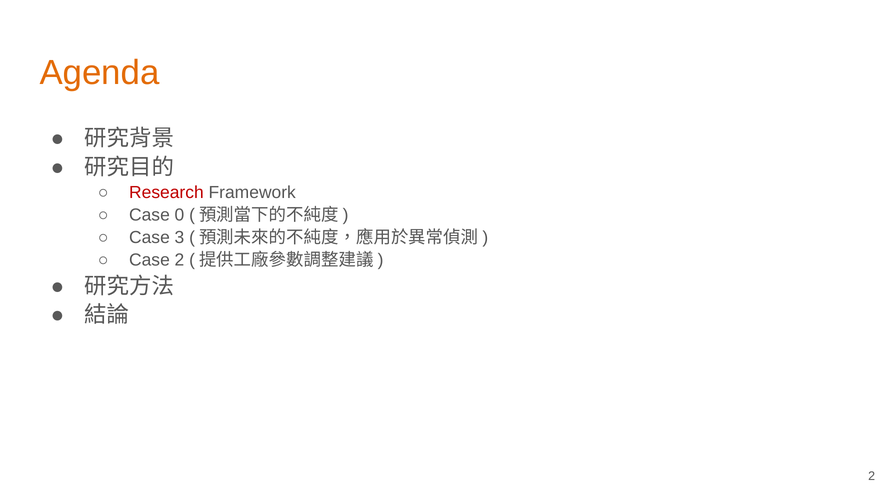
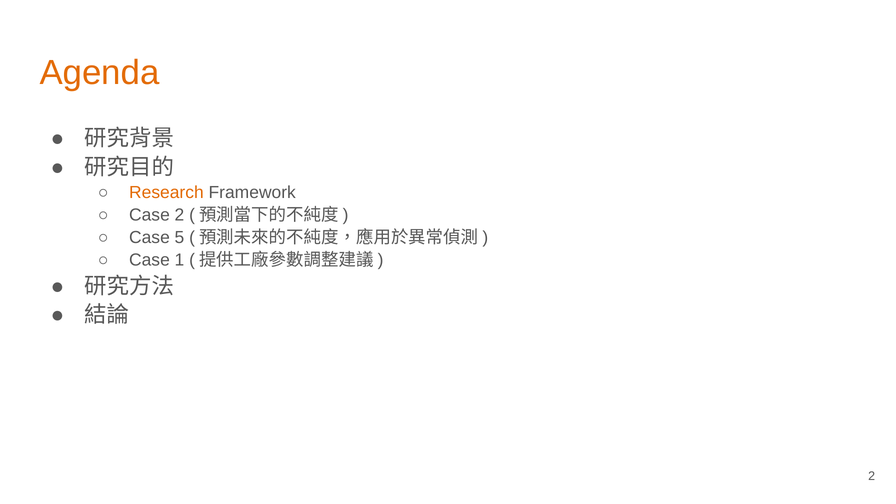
Research colour: red -> orange
Case 0: 0 -> 2
3: 3 -> 5
Case 2: 2 -> 1
